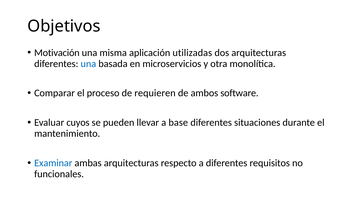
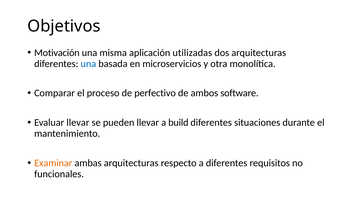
requieren: requieren -> perfectivo
Evaluar cuyos: cuyos -> llevar
base: base -> build
Examinar colour: blue -> orange
